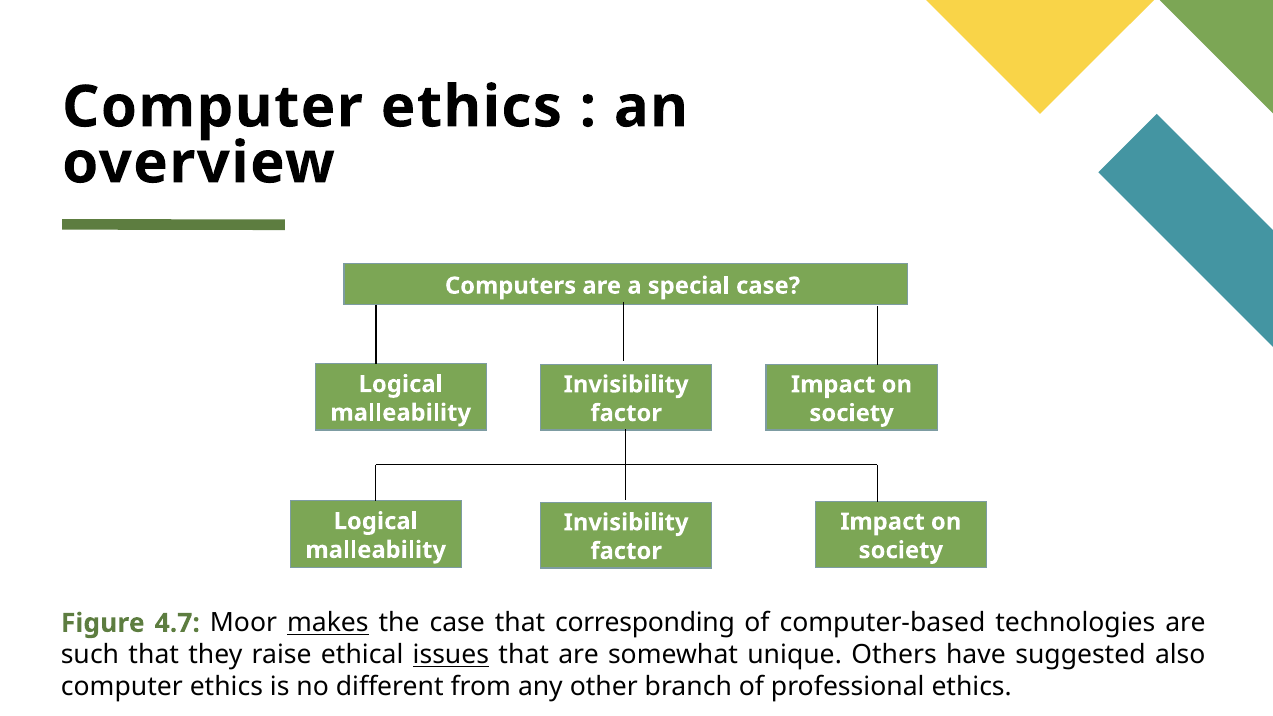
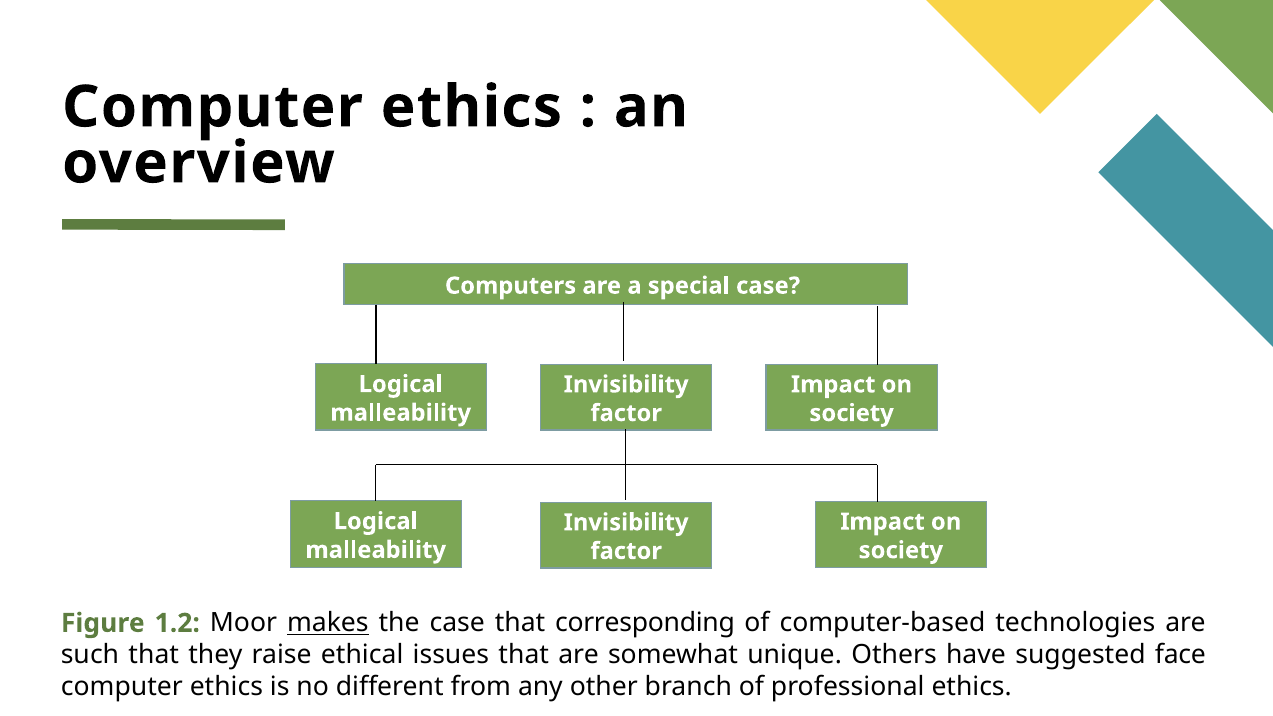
4.7: 4.7 -> 1.2
issues underline: present -> none
also: also -> face
